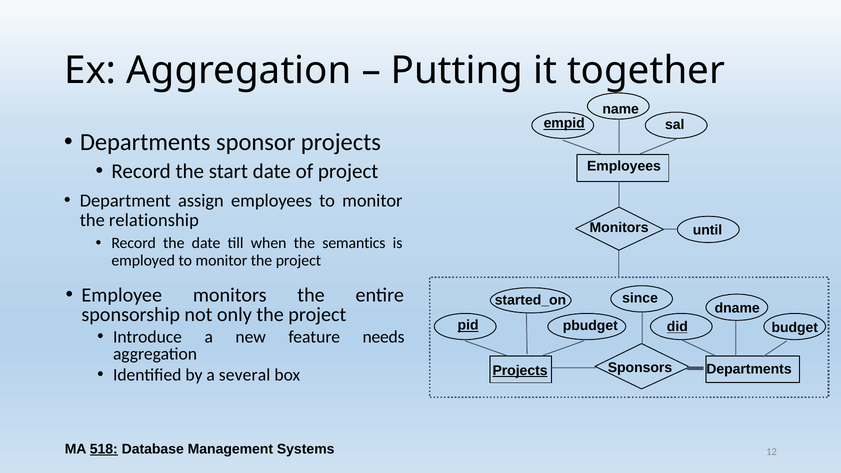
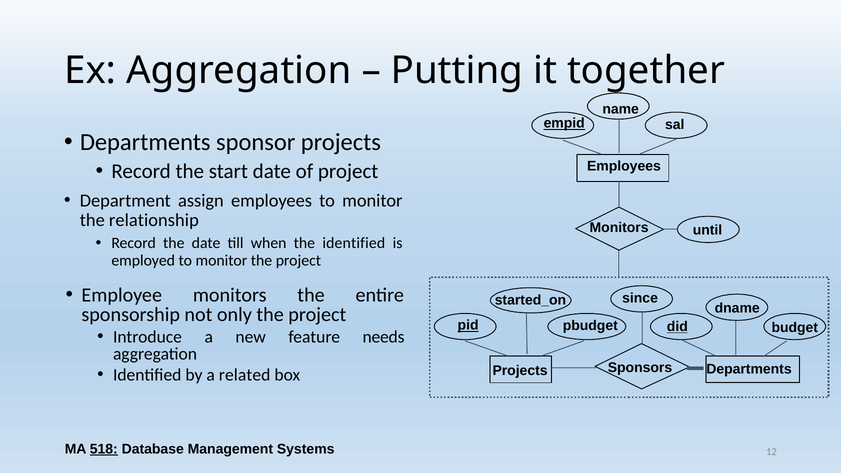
the semantics: semantics -> identified
Projects at (520, 370) underline: present -> none
several: several -> related
